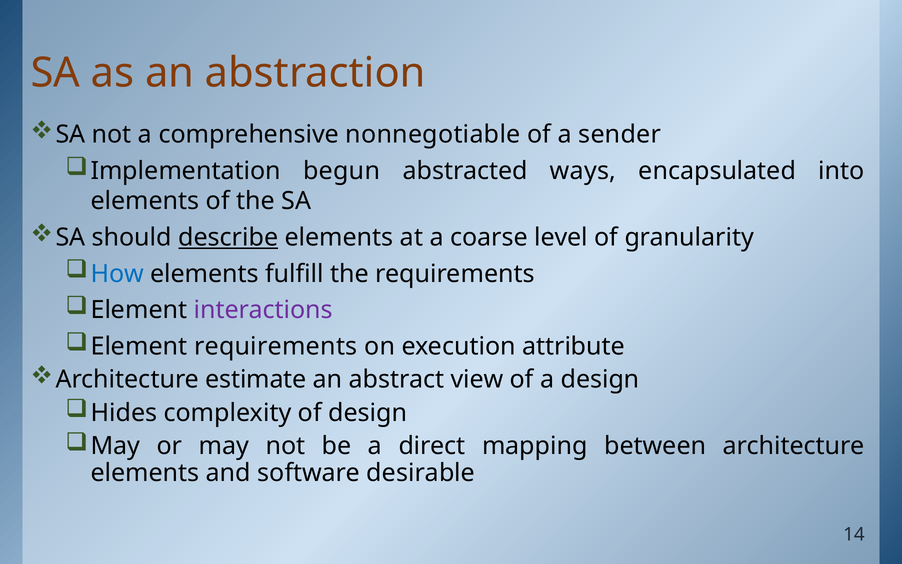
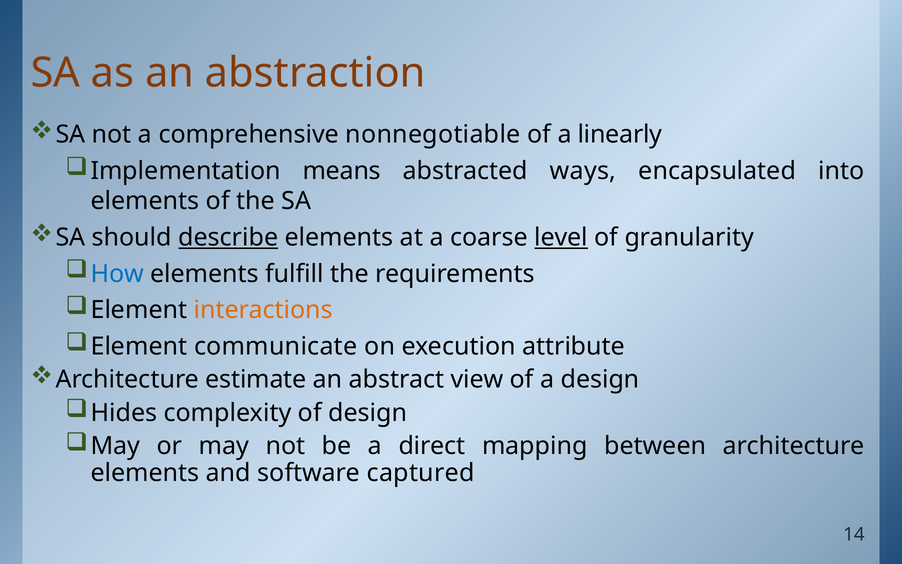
sender: sender -> linearly
begun: begun -> means
level underline: none -> present
interactions colour: purple -> orange
Element requirements: requirements -> communicate
desirable: desirable -> captured
